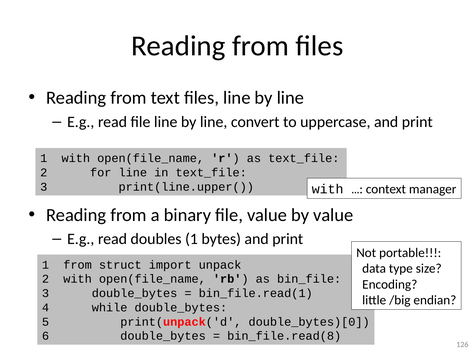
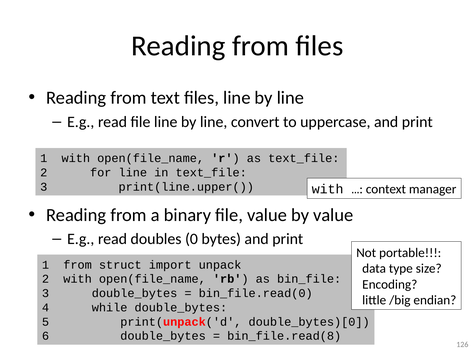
doubles 1: 1 -> 0
bin_file.read(1: bin_file.read(1 -> bin_file.read(0
